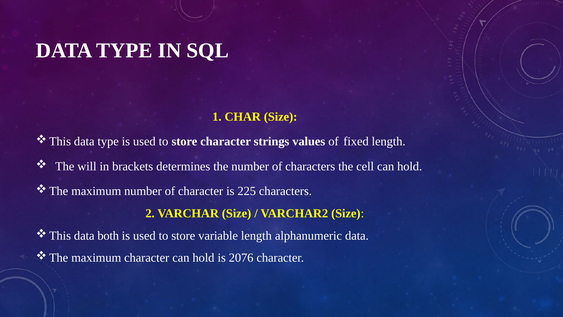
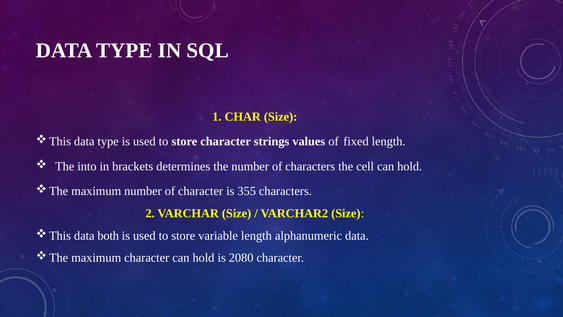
will: will -> into
225: 225 -> 355
2076: 2076 -> 2080
